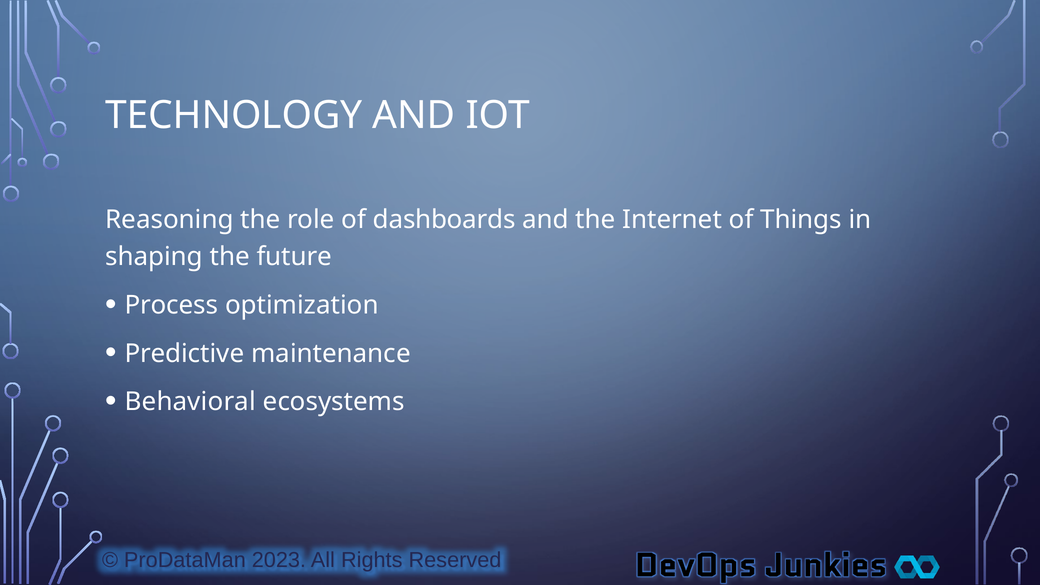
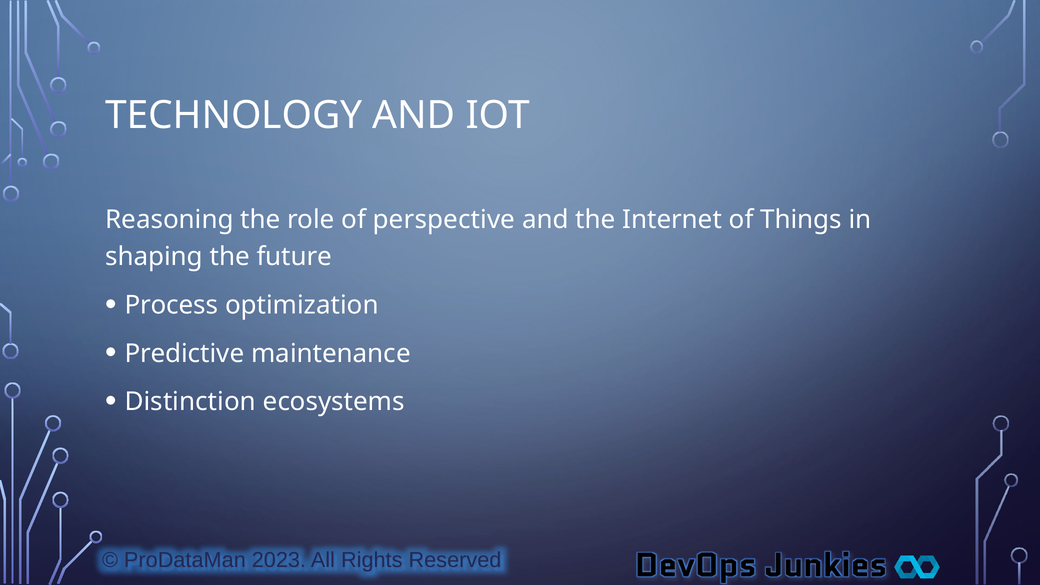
dashboards: dashboards -> perspective
Behavioral: Behavioral -> Distinction
